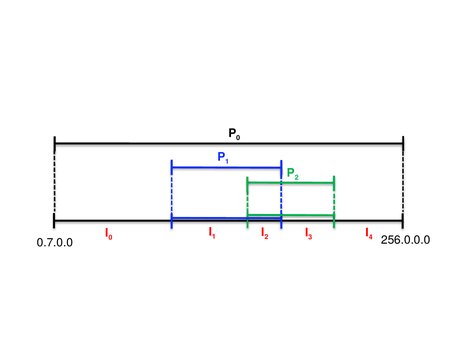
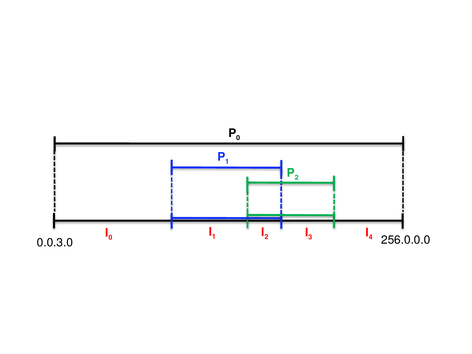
0.7.0.0: 0.7.0.0 -> 0.0.3.0
